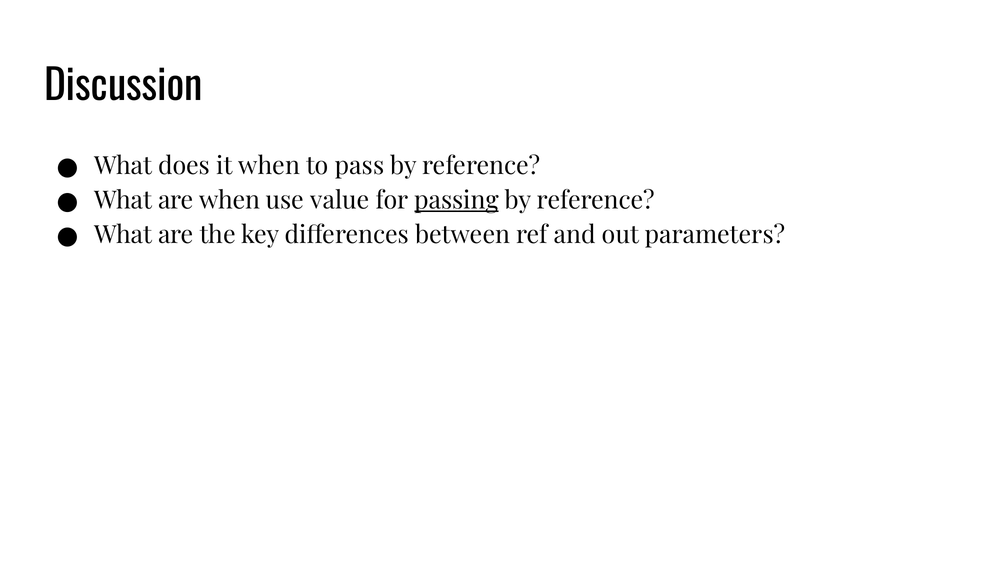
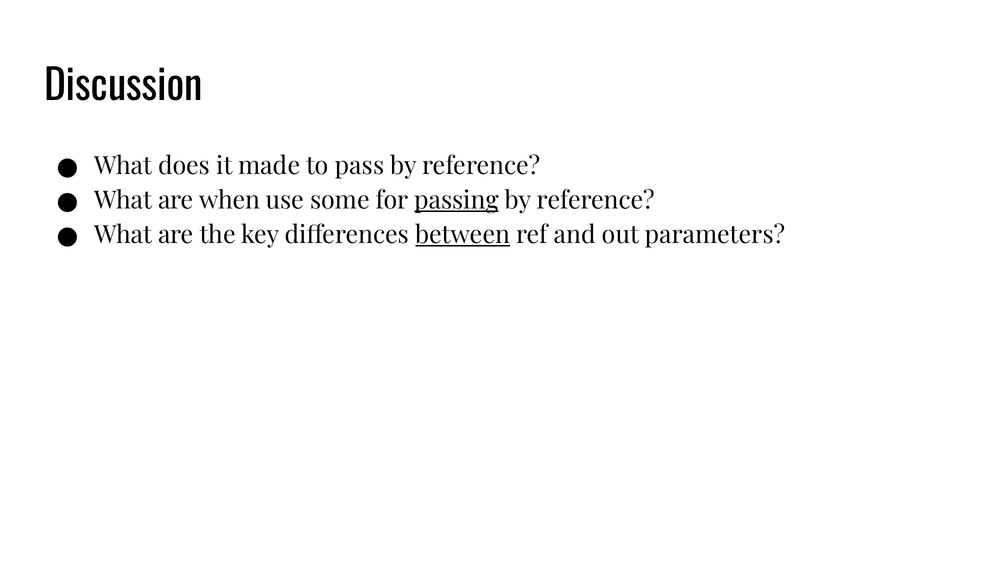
it when: when -> made
value: value -> some
between underline: none -> present
